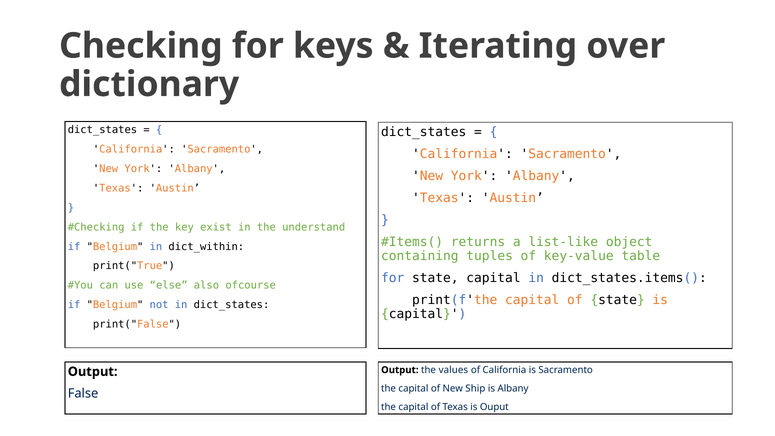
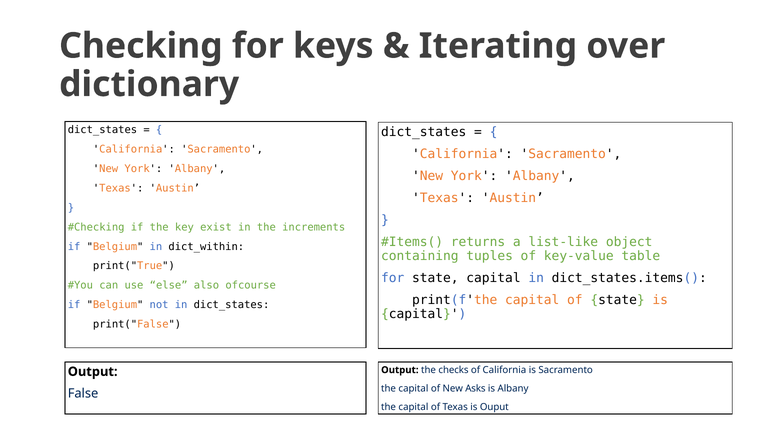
understand: understand -> increments
values: values -> checks
Ship: Ship -> Asks
